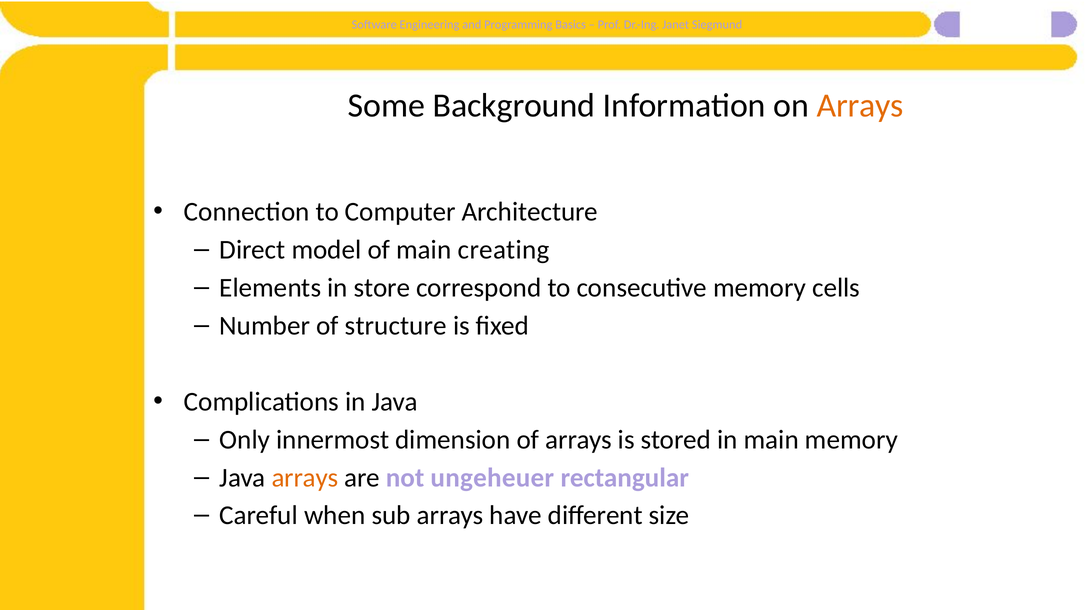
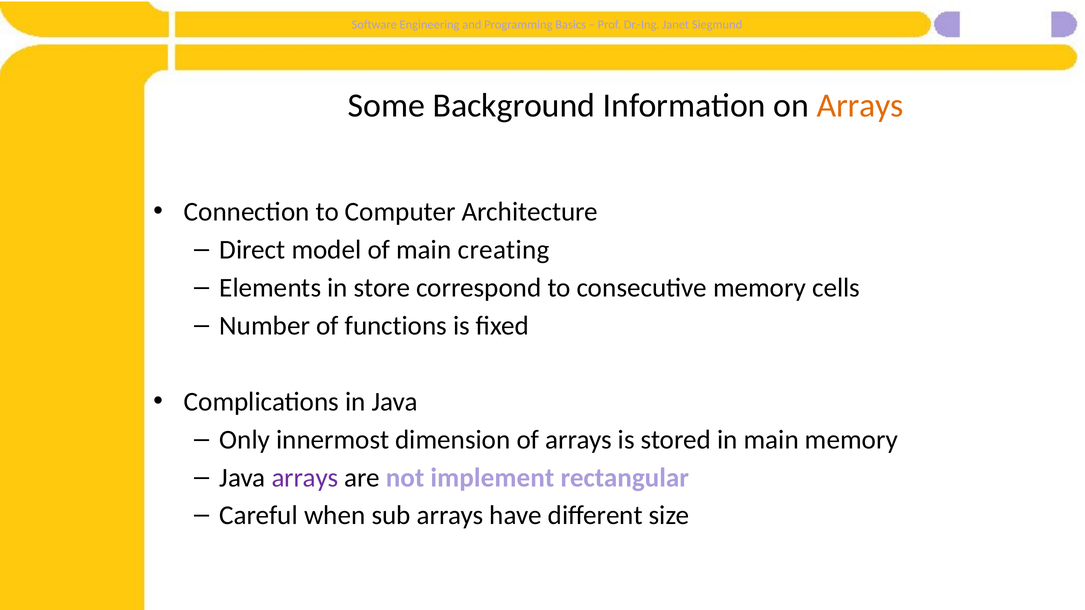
structure: structure -> functions
arrays at (305, 478) colour: orange -> purple
ungeheuer: ungeheuer -> implement
